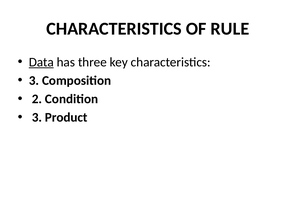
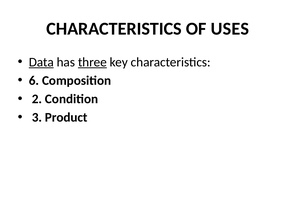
RULE: RULE -> USES
three underline: none -> present
3 at (34, 81): 3 -> 6
